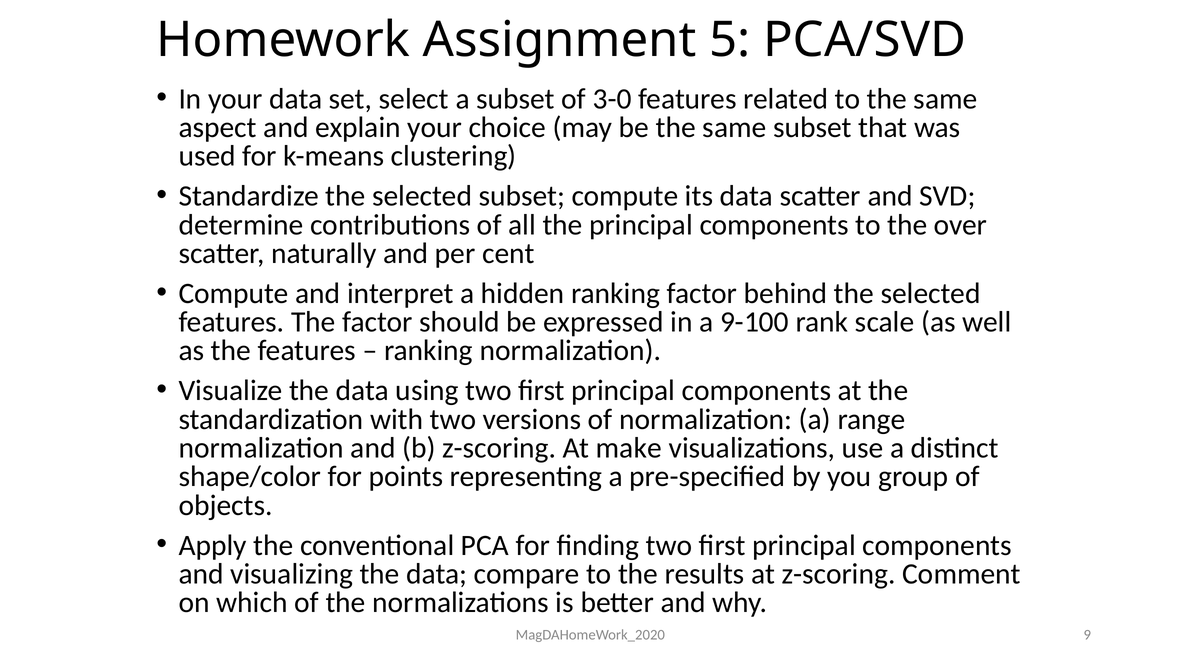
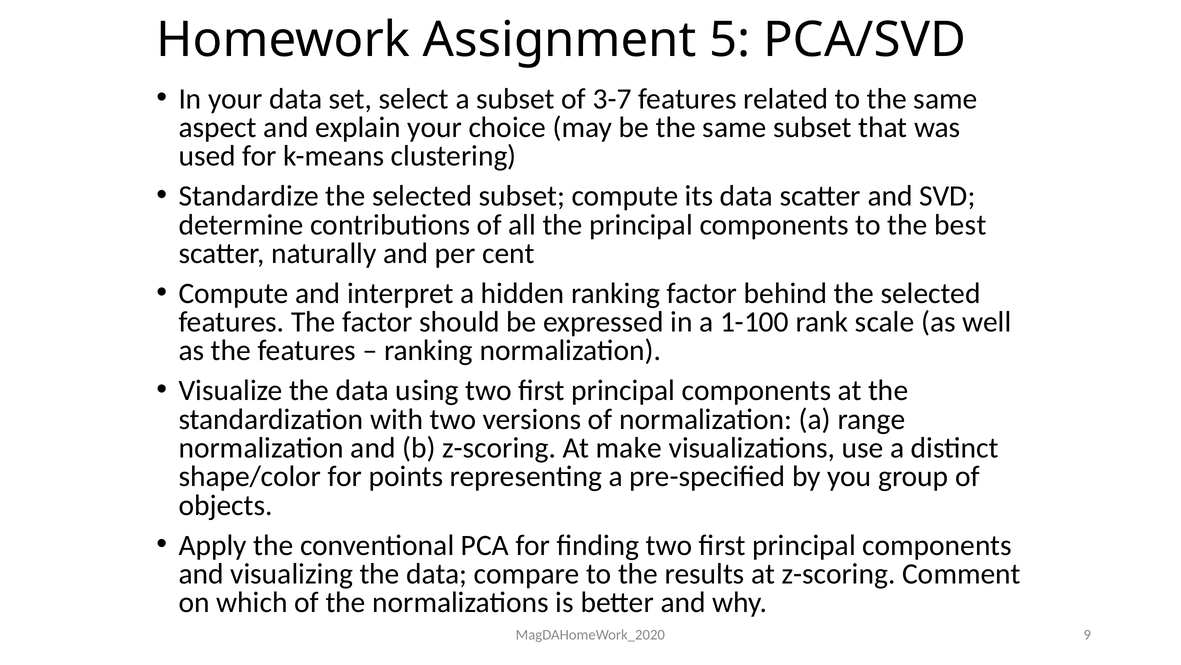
3-0: 3-0 -> 3-7
over: over -> best
9-100: 9-100 -> 1-100
